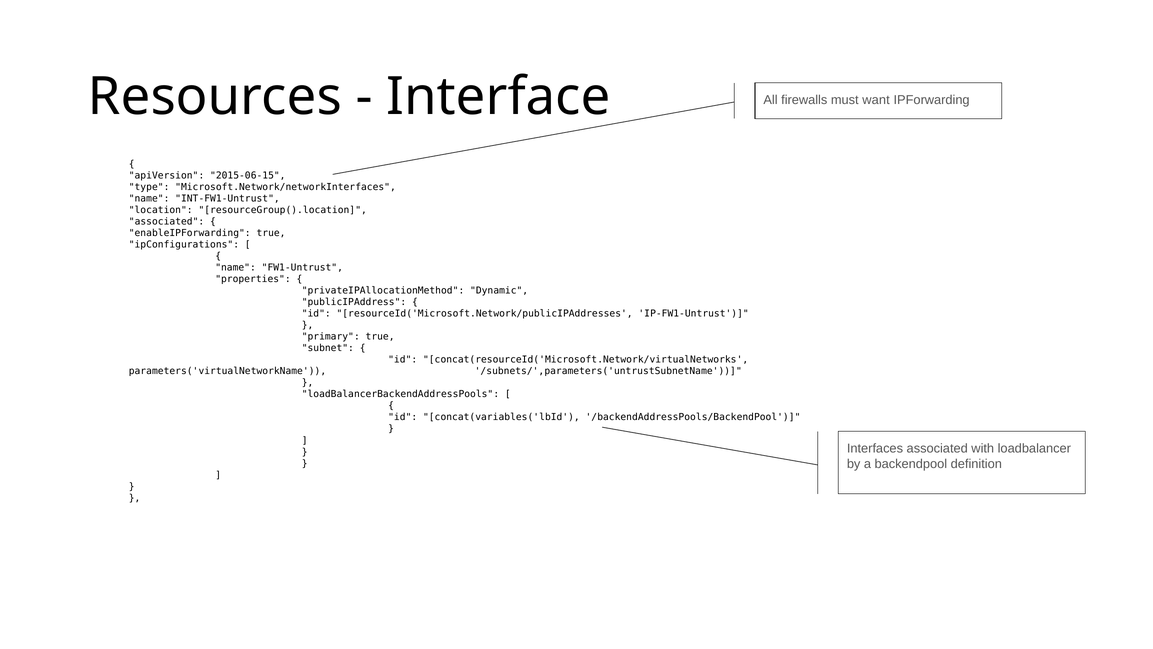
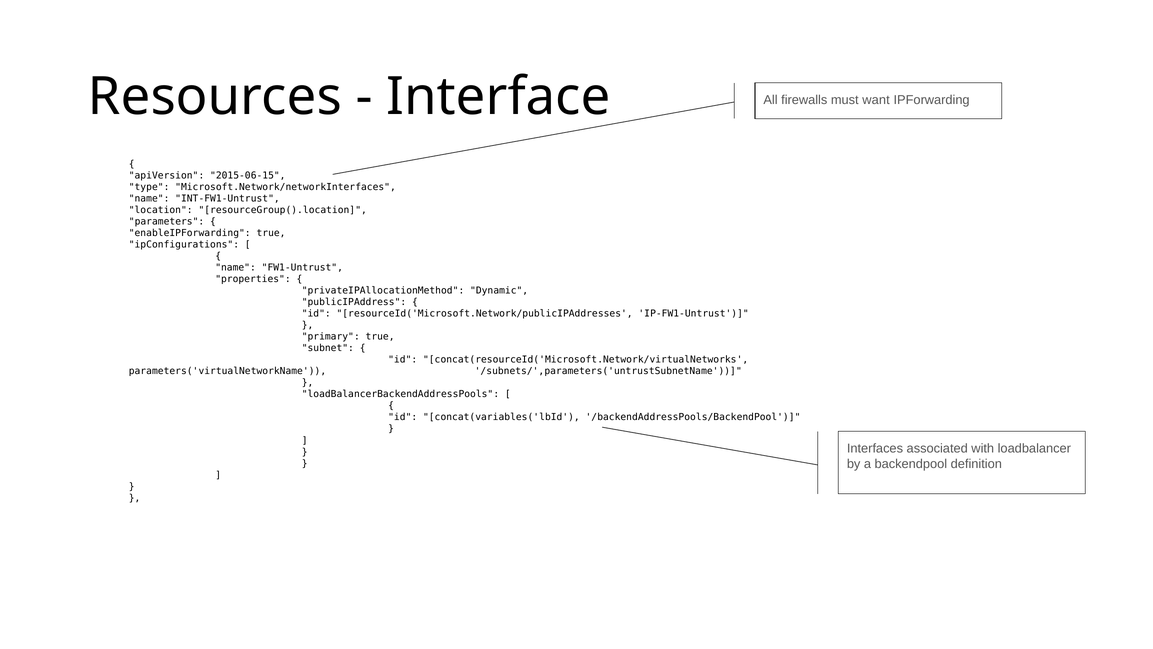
associated at (167, 221): associated -> parameters
